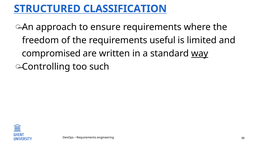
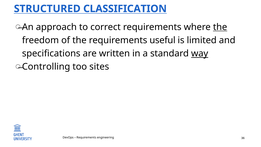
ensure: ensure -> correct
the at (220, 27) underline: none -> present
compromised: compromised -> specifications
such: such -> sites
